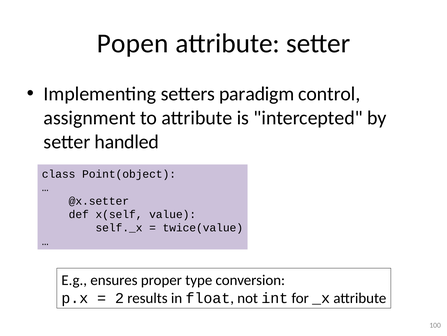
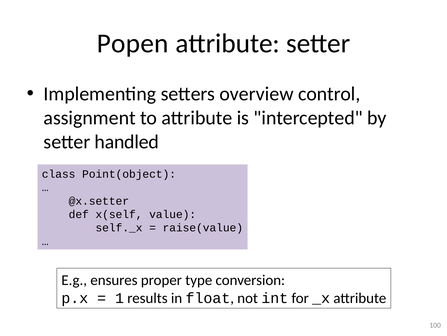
paradigm: paradigm -> overview
twice(value: twice(value -> raise(value
2: 2 -> 1
